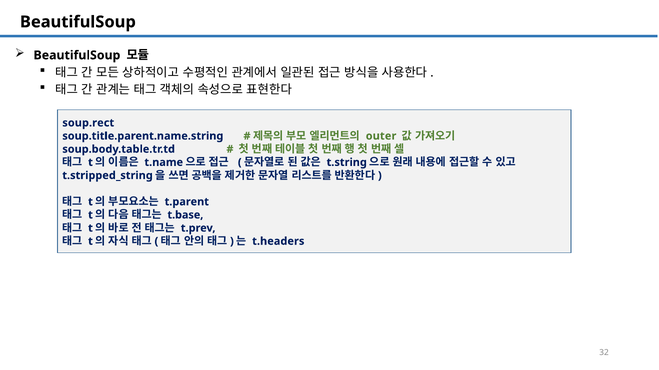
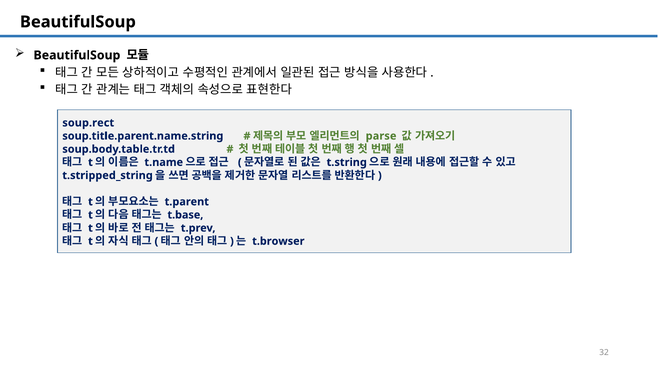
outer: outer -> parse
t.headers: t.headers -> t.browser
